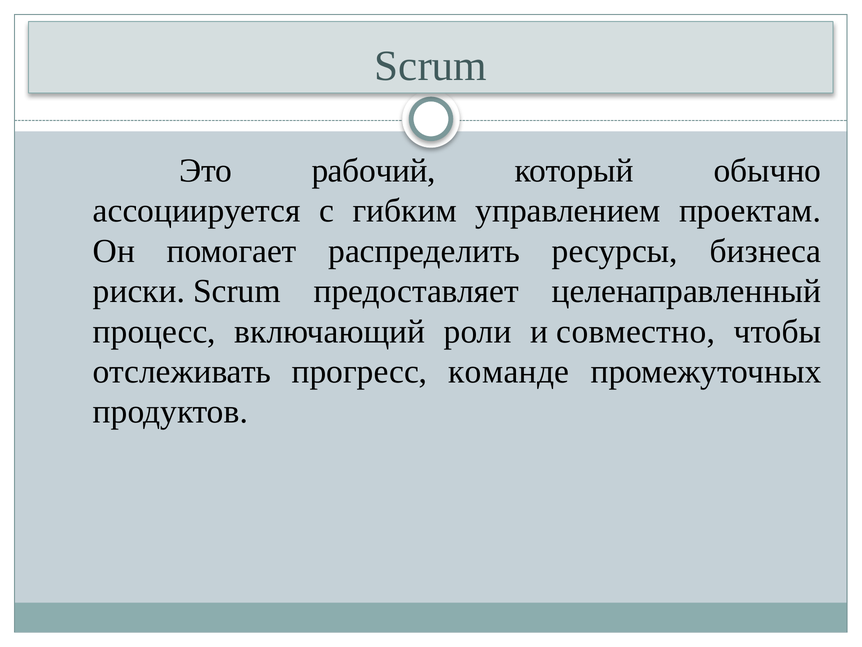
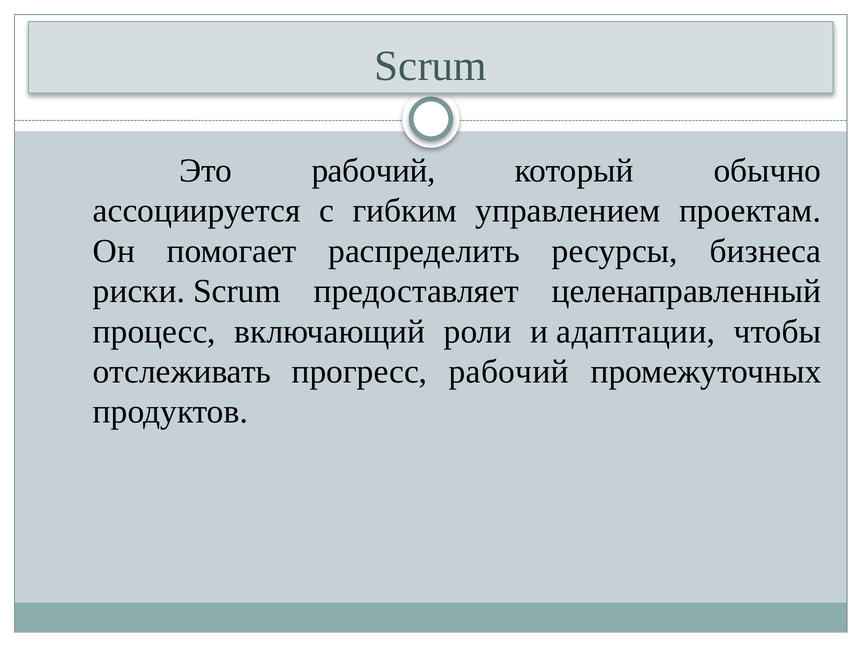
совместно: совместно -> адаптации
прогресс команде: команде -> рабочий
